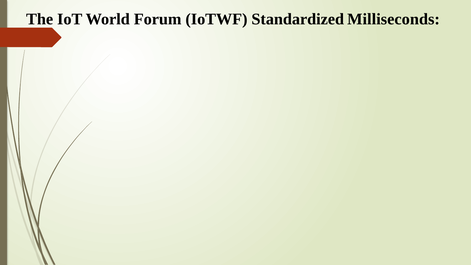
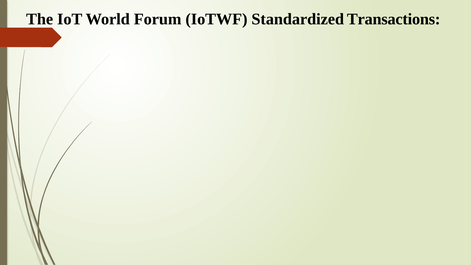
Milliseconds: Milliseconds -> Transactions
